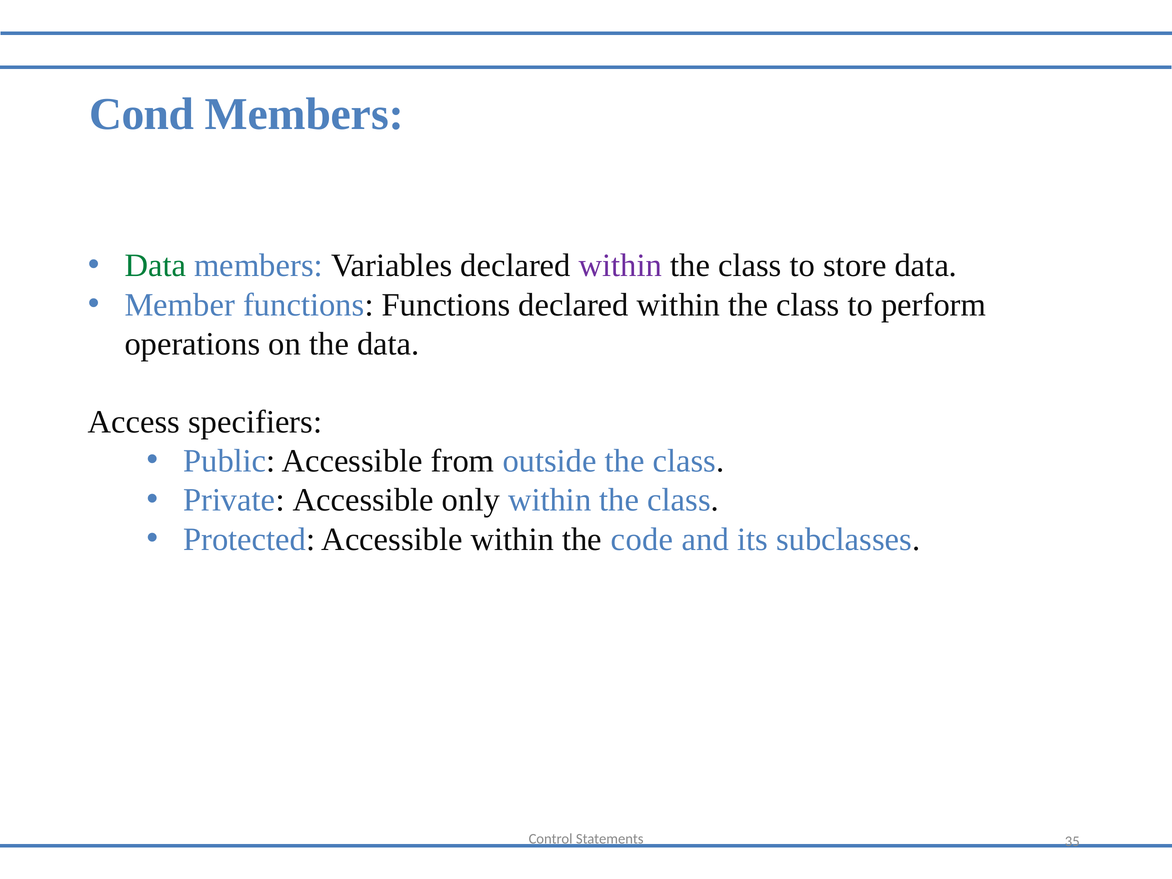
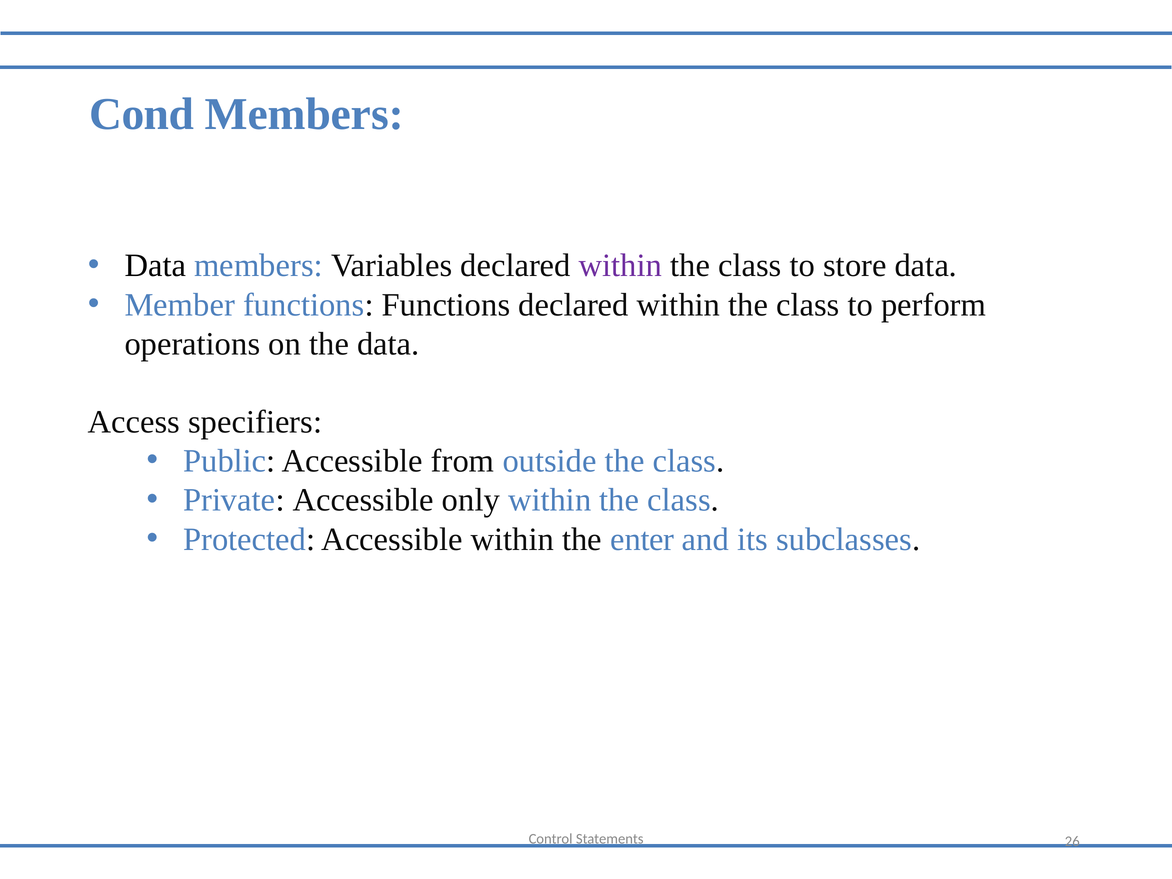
Data at (155, 266) colour: green -> black
code: code -> enter
35: 35 -> 26
